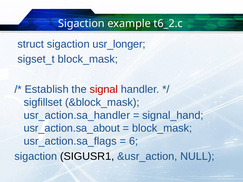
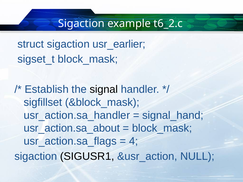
usr_longer: usr_longer -> usr_earlier
signal colour: red -> black
6: 6 -> 4
